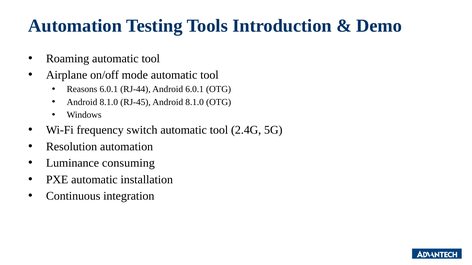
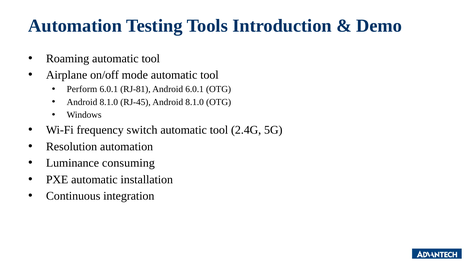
Reasons: Reasons -> Perform
RJ-44: RJ-44 -> RJ-81
